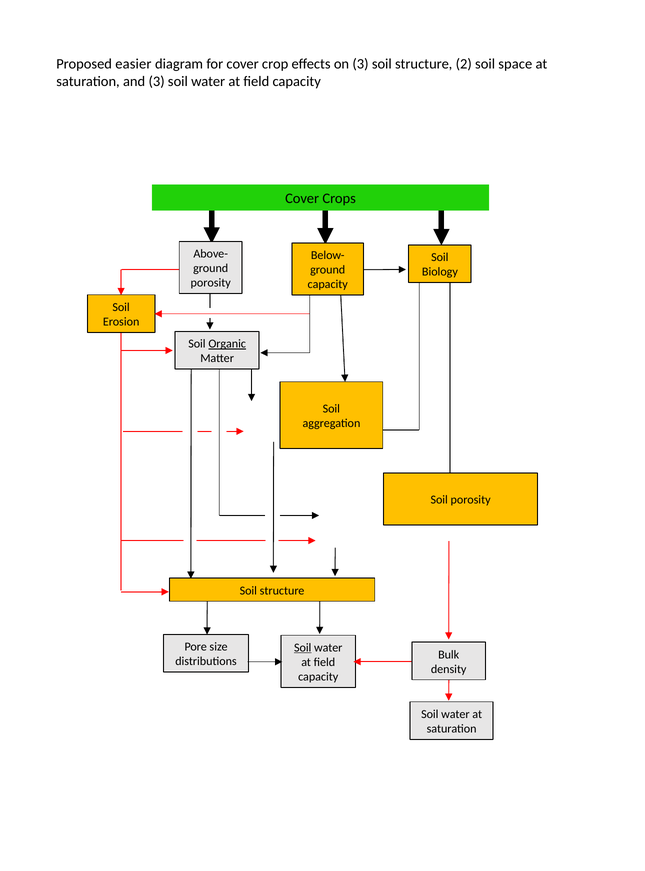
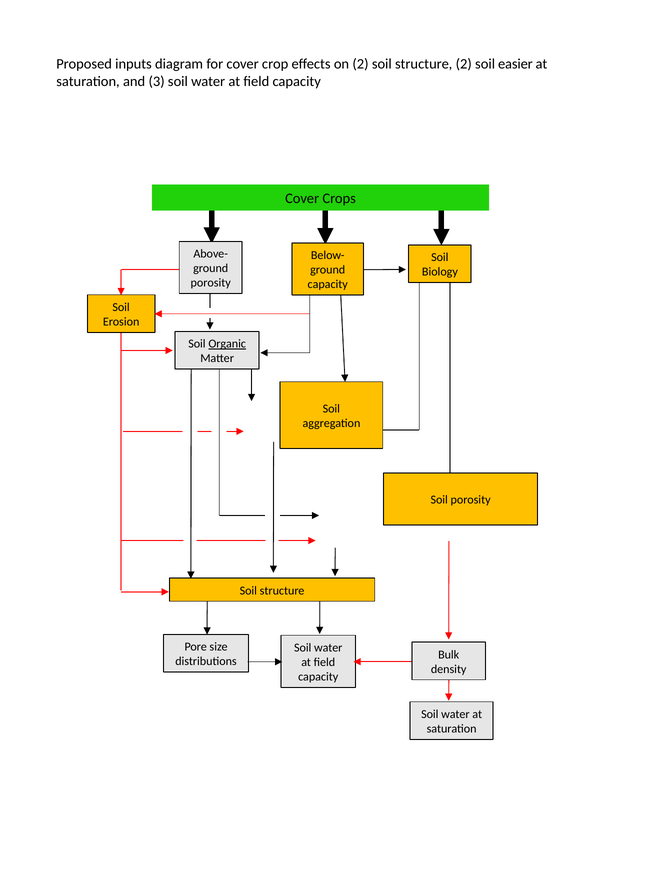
easier: easier -> inputs
on 3: 3 -> 2
space: space -> easier
Soil at (303, 648) underline: present -> none
